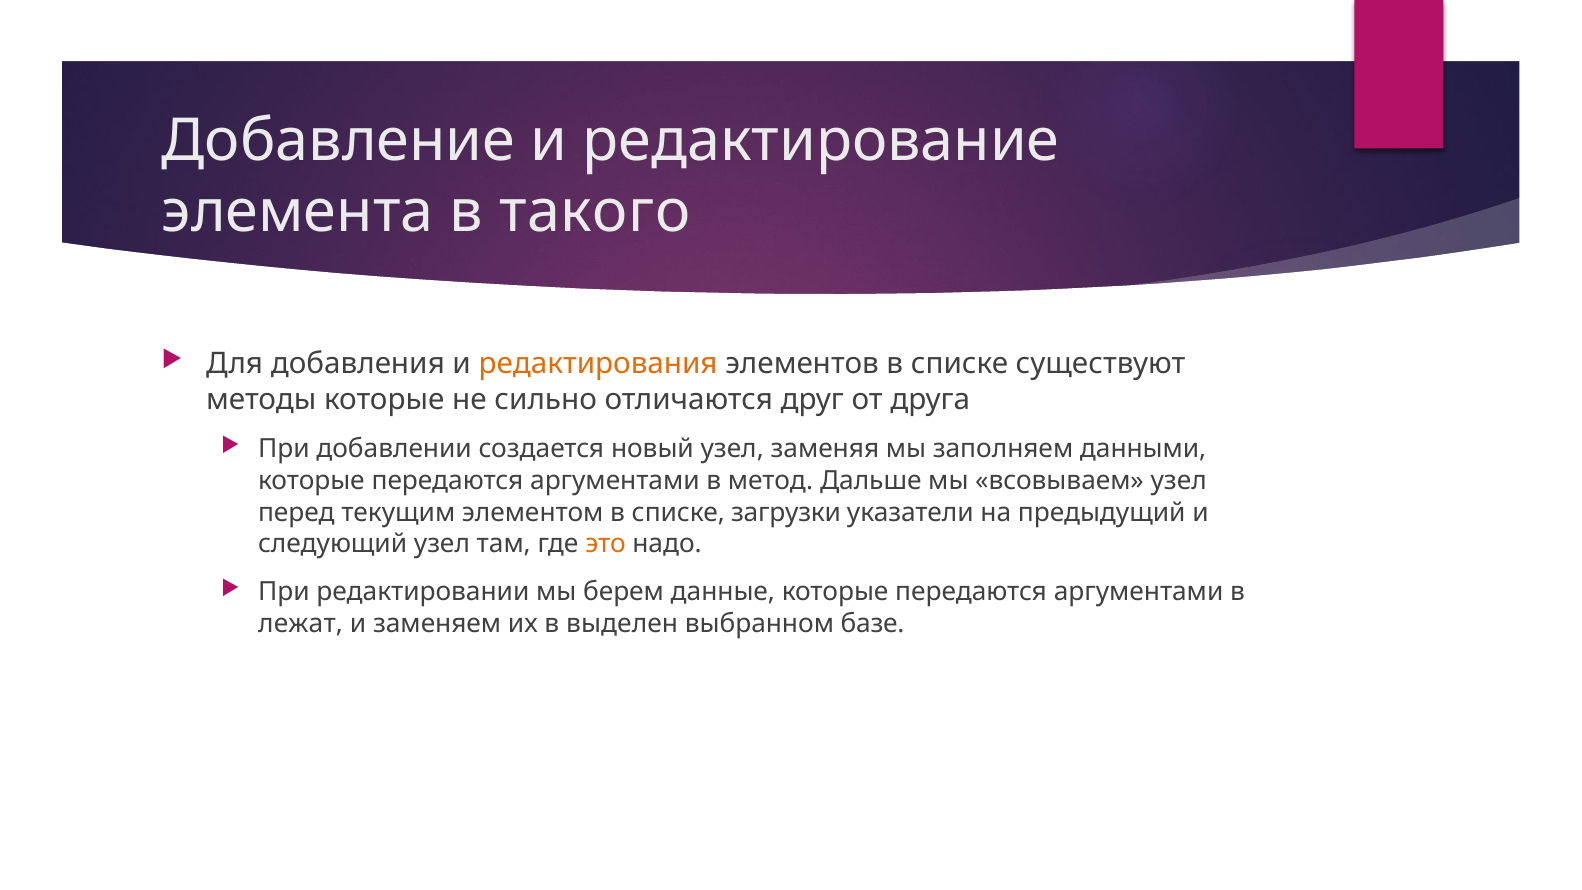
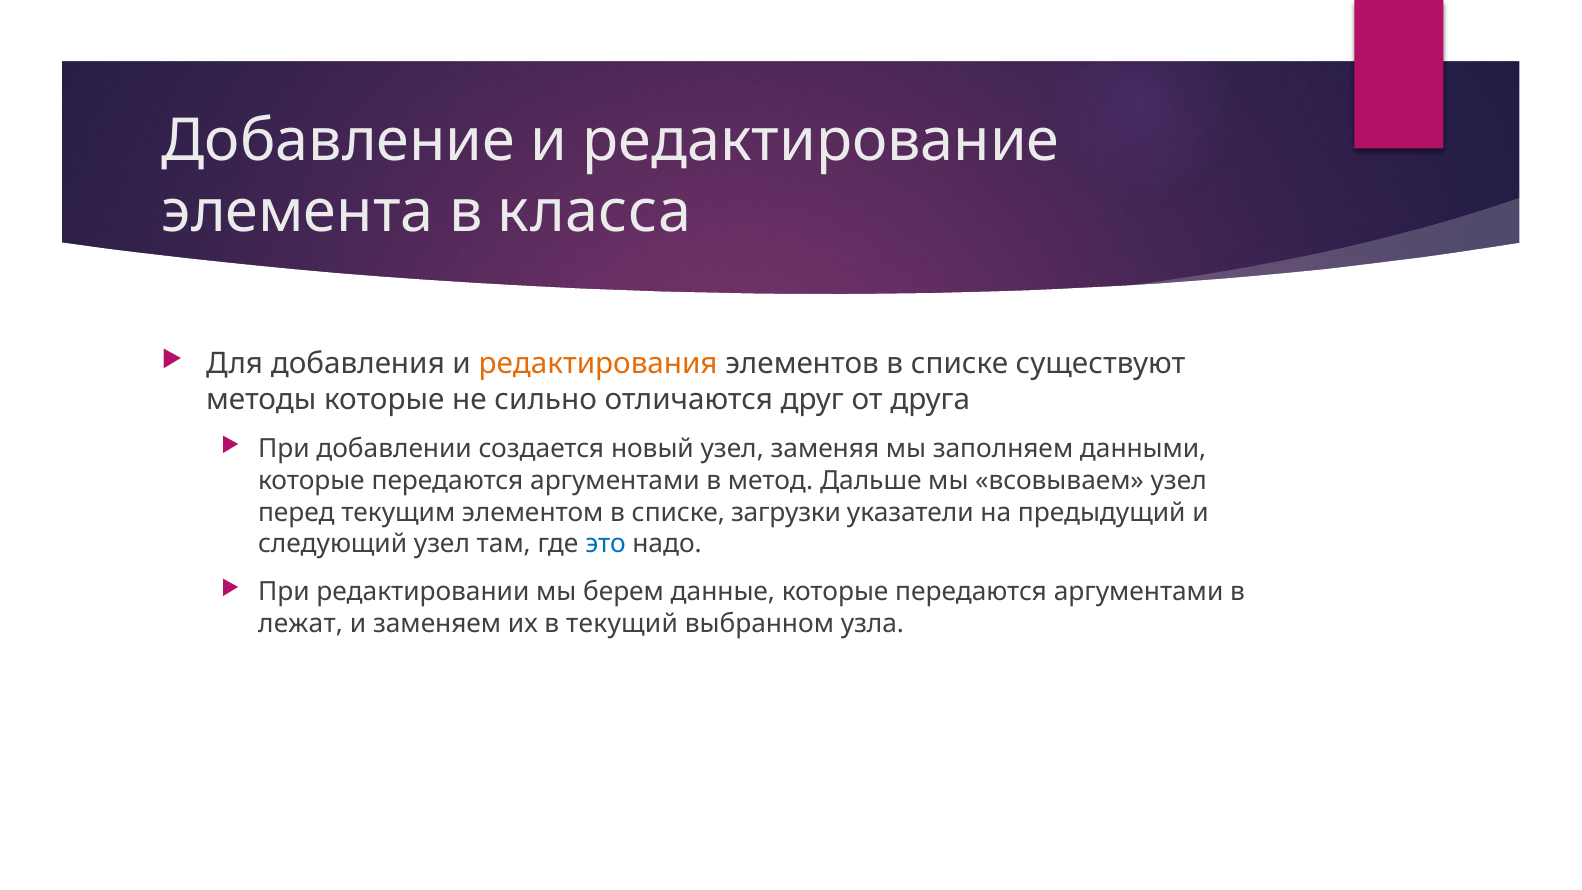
такого: такого -> класса
это colour: orange -> blue
выделен: выделен -> текущий
базе: базе -> узла
